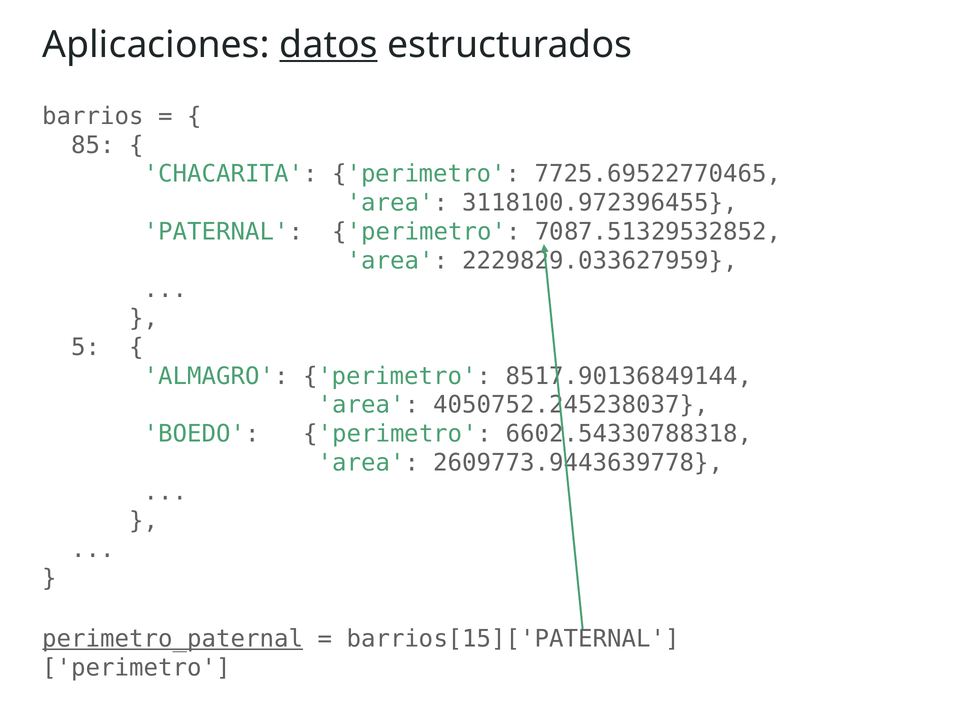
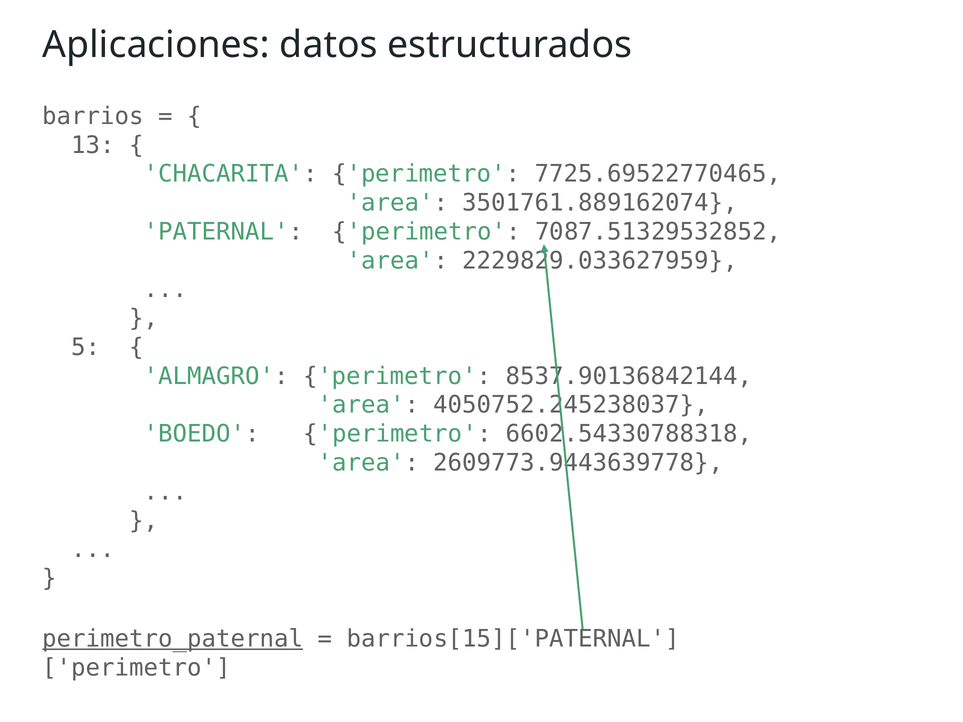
datos underline: present -> none
85: 85 -> 13
3118100.972396455: 3118100.972396455 -> 3501761.889162074
8517.90136849144: 8517.90136849144 -> 8537.90136842144
